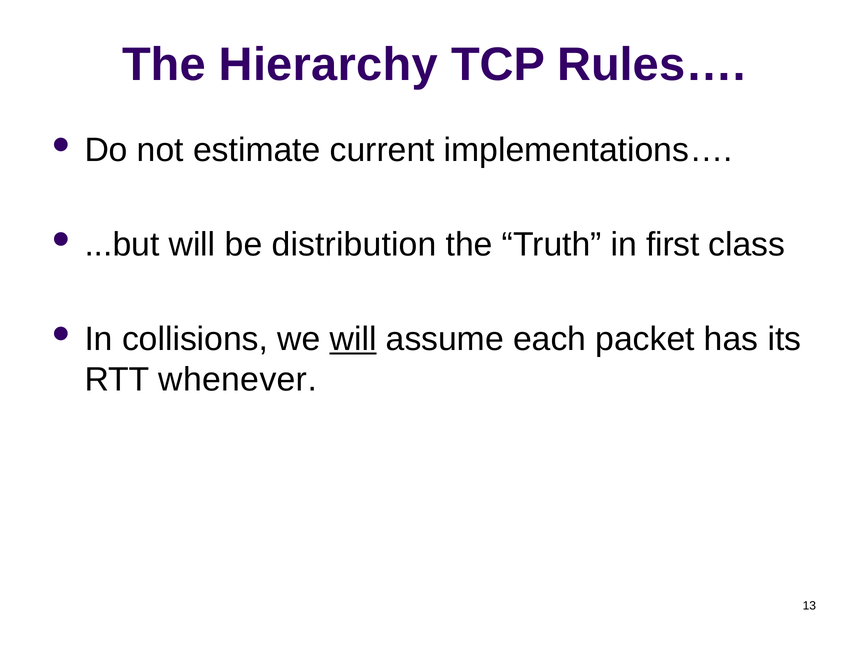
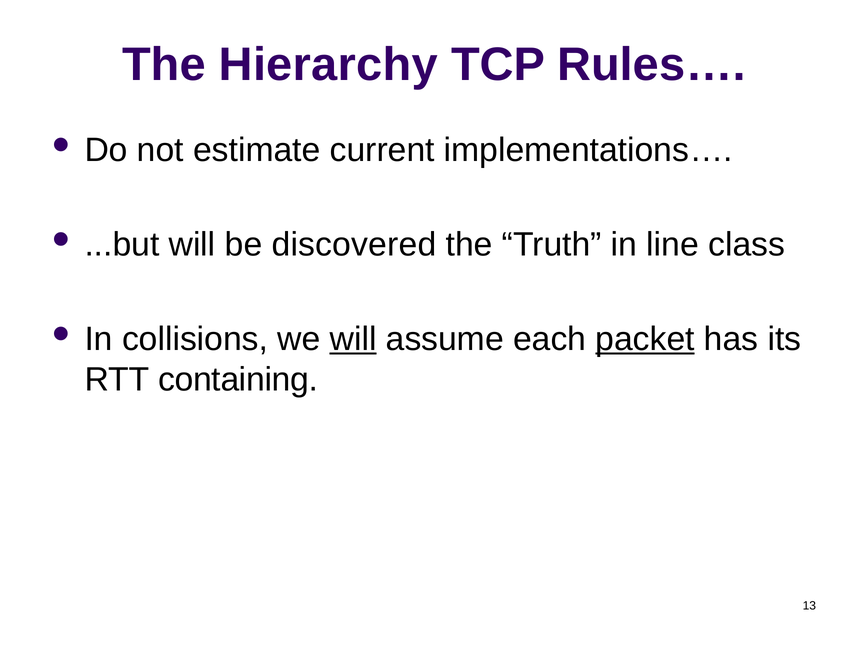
distribution: distribution -> discovered
first: first -> line
packet underline: none -> present
whenever: whenever -> containing
